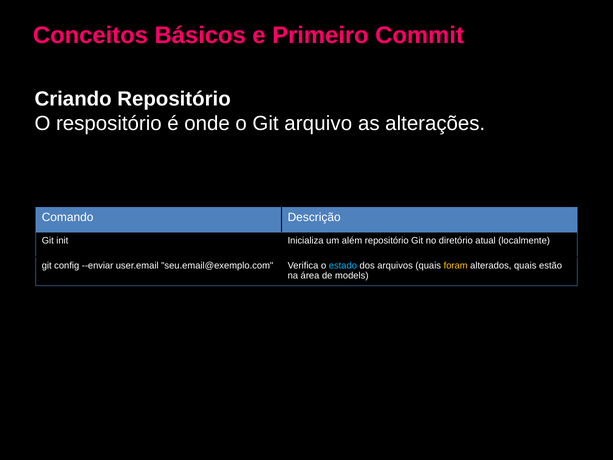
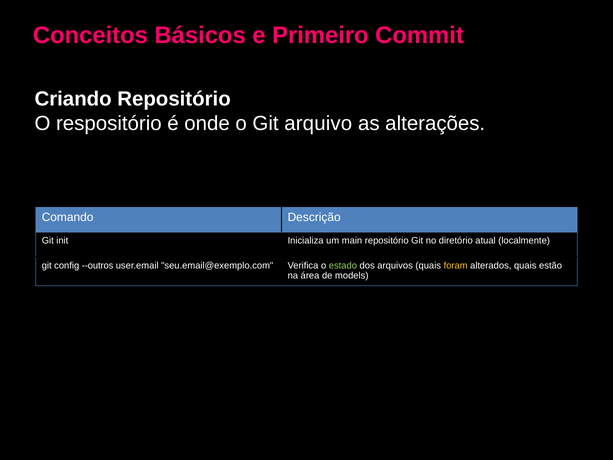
além: além -> main
--enviar: --enviar -> --outros
estado colour: light blue -> light green
